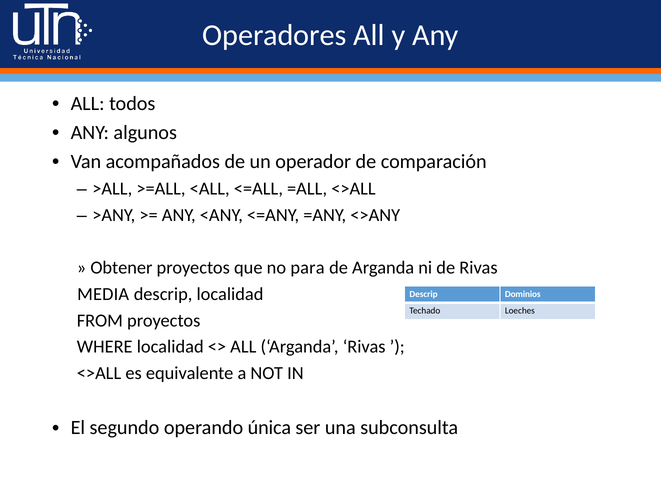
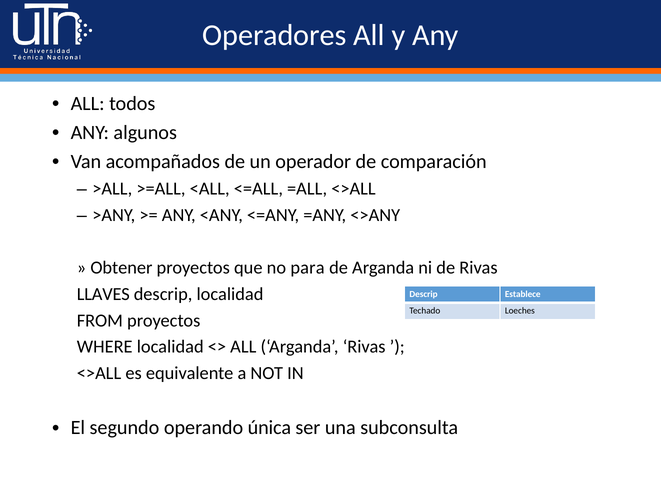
MEDIA: MEDIA -> LLAVES
Dominios: Dominios -> Establece
